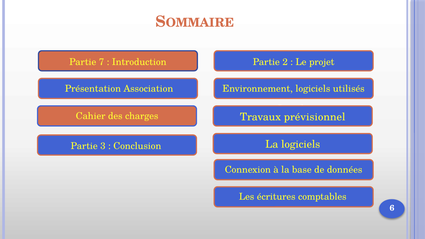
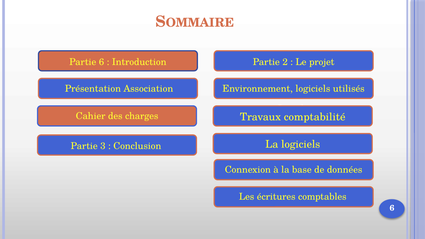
Partie 7: 7 -> 6
prévisionnel: prévisionnel -> comptabilité
